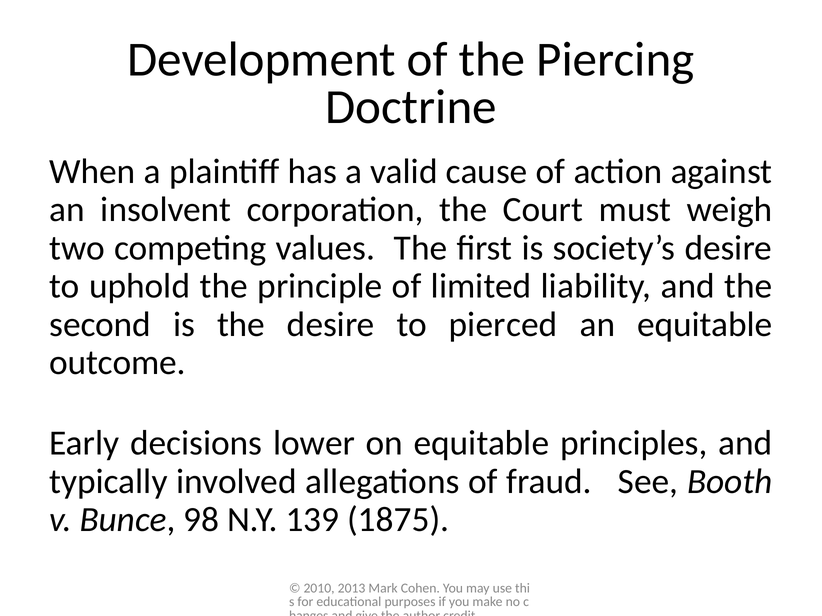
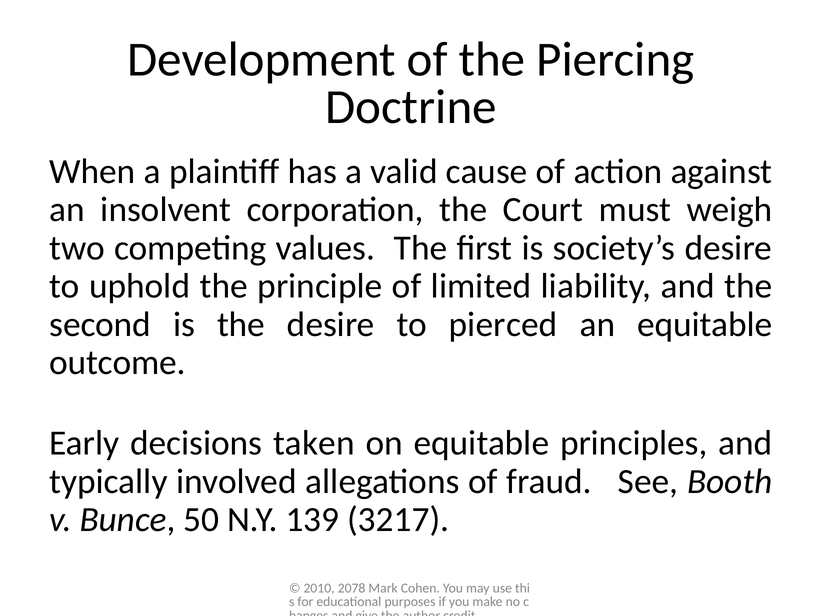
lower: lower -> taken
98: 98 -> 50
1875: 1875 -> 3217
2013: 2013 -> 2078
